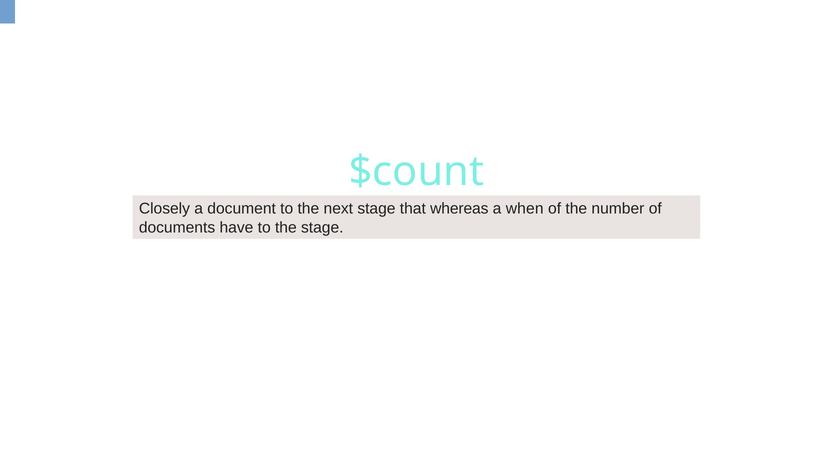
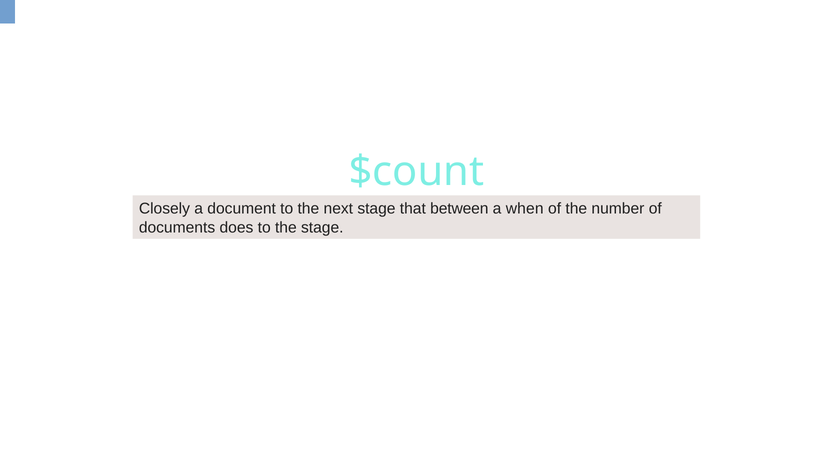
whereas: whereas -> between
have: have -> does
